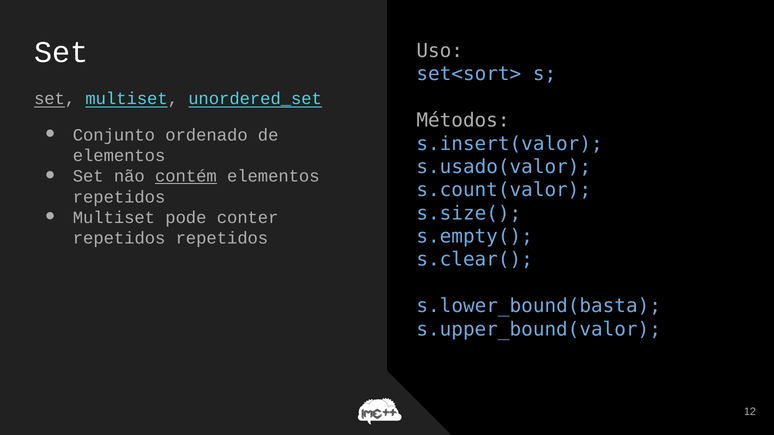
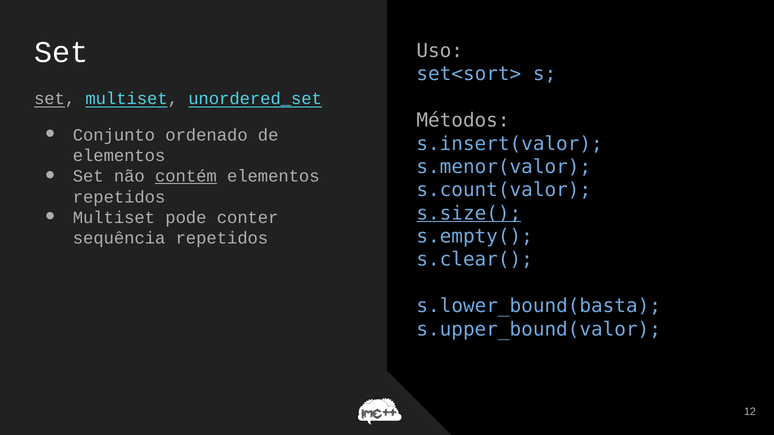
s.usado(valor: s.usado(valor -> s.menor(valor
s.size( underline: none -> present
repetidos at (119, 238): repetidos -> sequência
